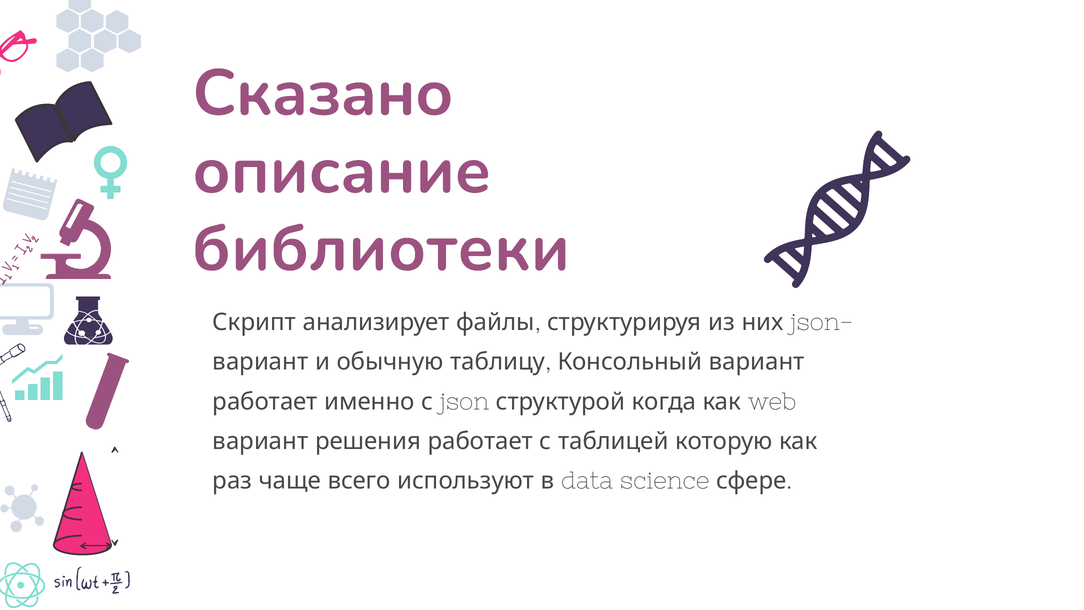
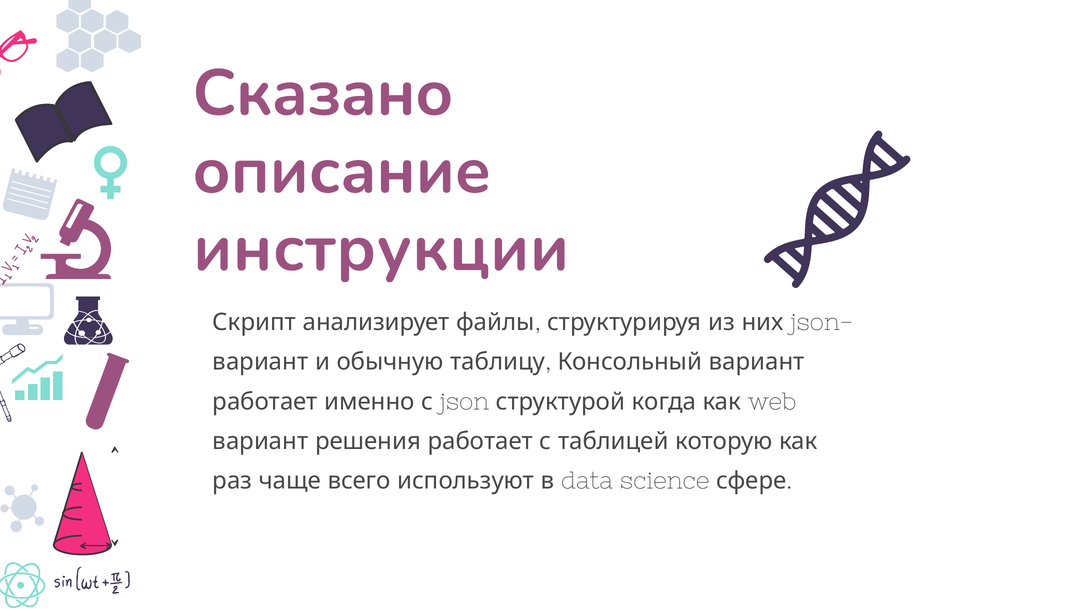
библиотеки: библиотеки -> инструкции
